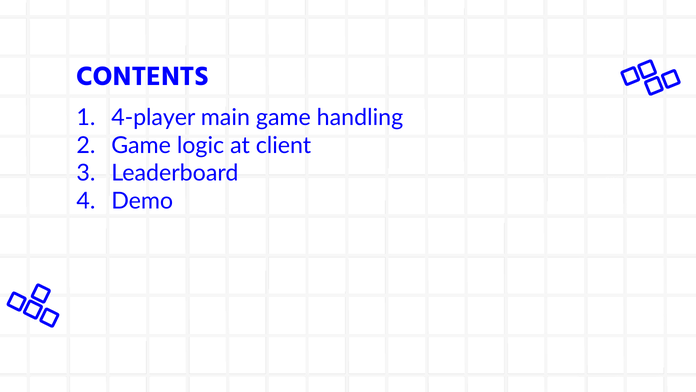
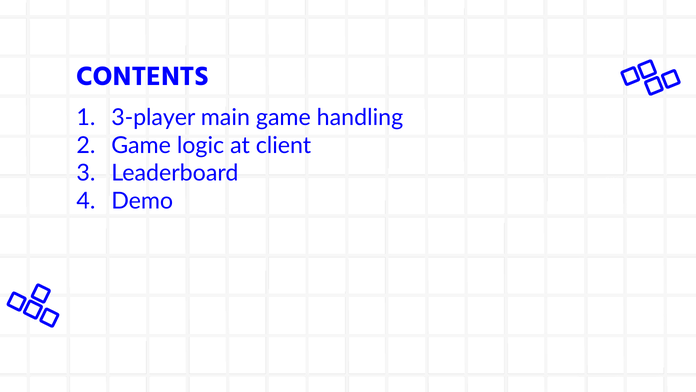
4-player: 4-player -> 3-player
